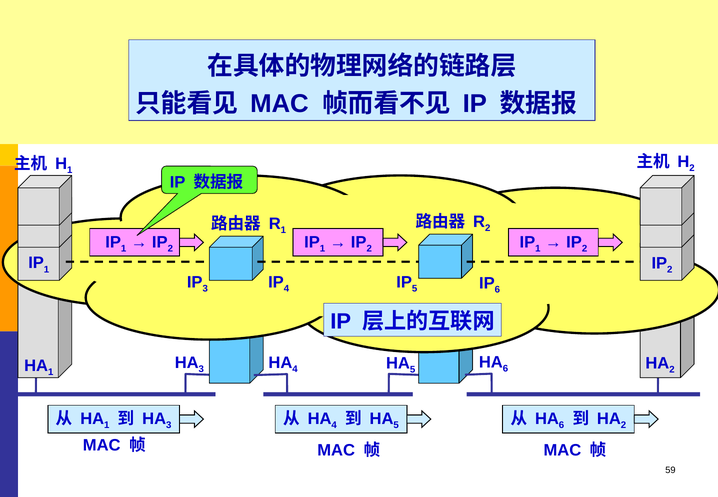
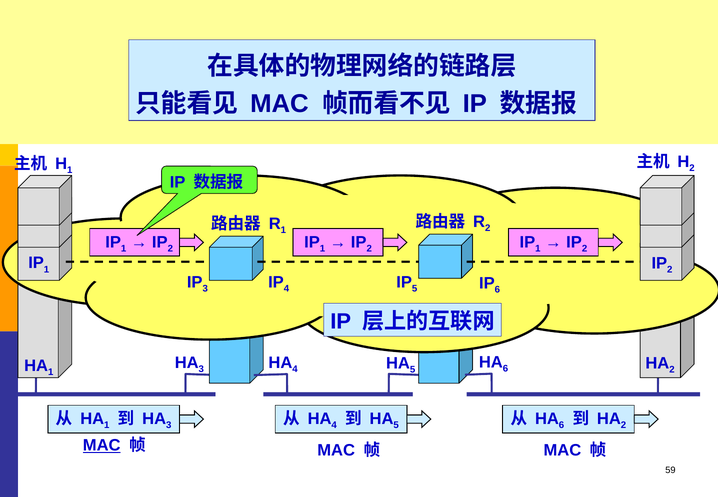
MAC at (102, 445) underline: none -> present
